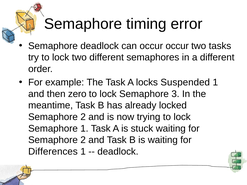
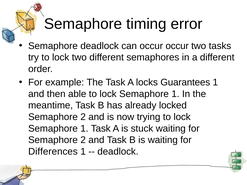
Suspended: Suspended -> Guarantees
zero: zero -> able
3 at (175, 94): 3 -> 1
